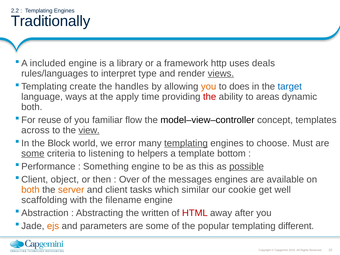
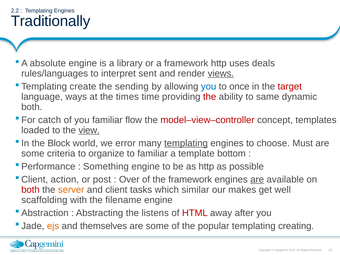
included: included -> absolute
type: type -> sent
handles: handles -> sending
you at (209, 87) colour: orange -> blue
does: does -> once
target colour: blue -> red
apply: apply -> times
areas: areas -> same
reuse: reuse -> catch
model–view–controller colour: black -> red
across: across -> loaded
some at (33, 153) underline: present -> none
listening: listening -> organize
to helpers: helpers -> familiar
as this: this -> http
possible underline: present -> none
object: object -> action
then: then -> post
the messages: messages -> framework
are at (257, 179) underline: none -> present
both at (30, 190) colour: orange -> red
cookie: cookie -> makes
written: written -> listens
parameters: parameters -> themselves
different: different -> creating
